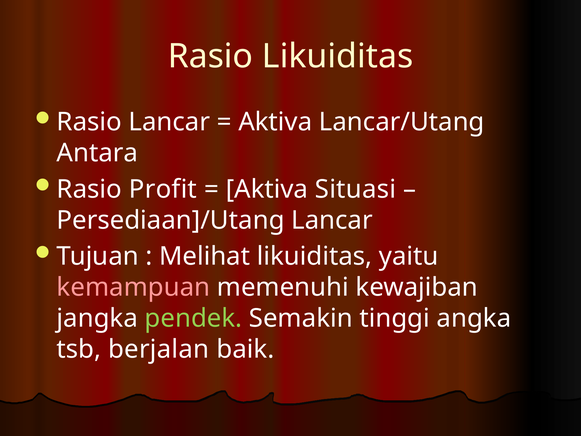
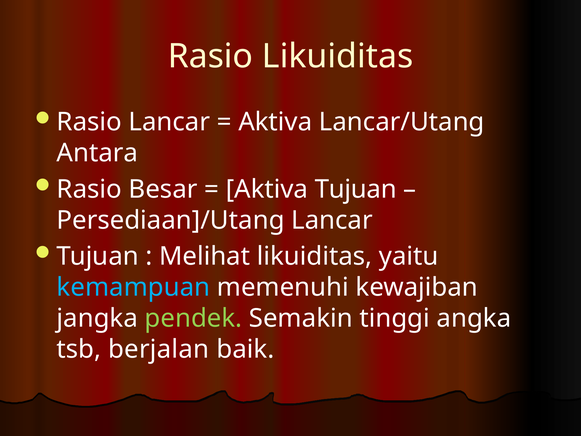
Profit: Profit -> Besar
Aktiva Situasi: Situasi -> Tujuan
kemampuan colour: pink -> light blue
